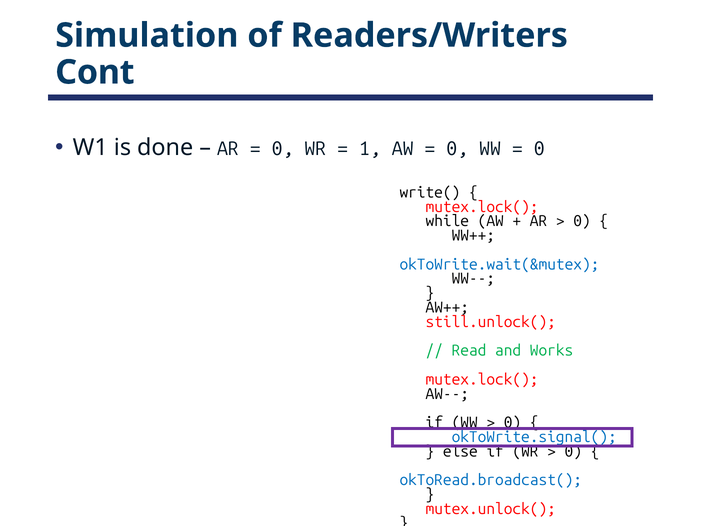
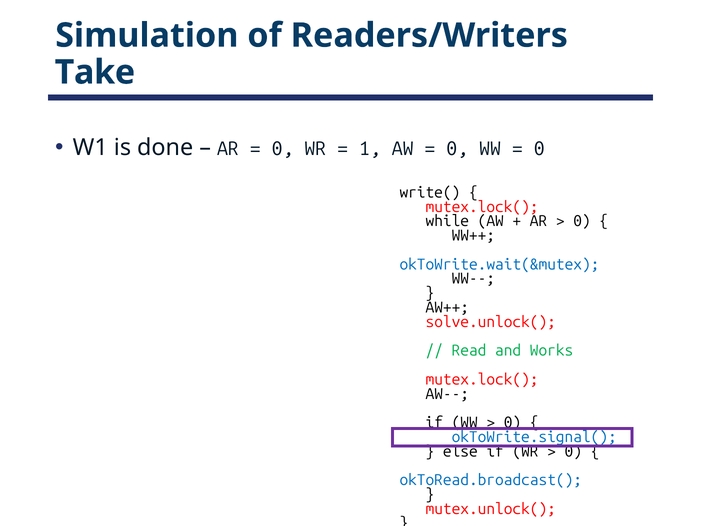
Cont: Cont -> Take
still.unlock(: still.unlock( -> solve.unlock(
